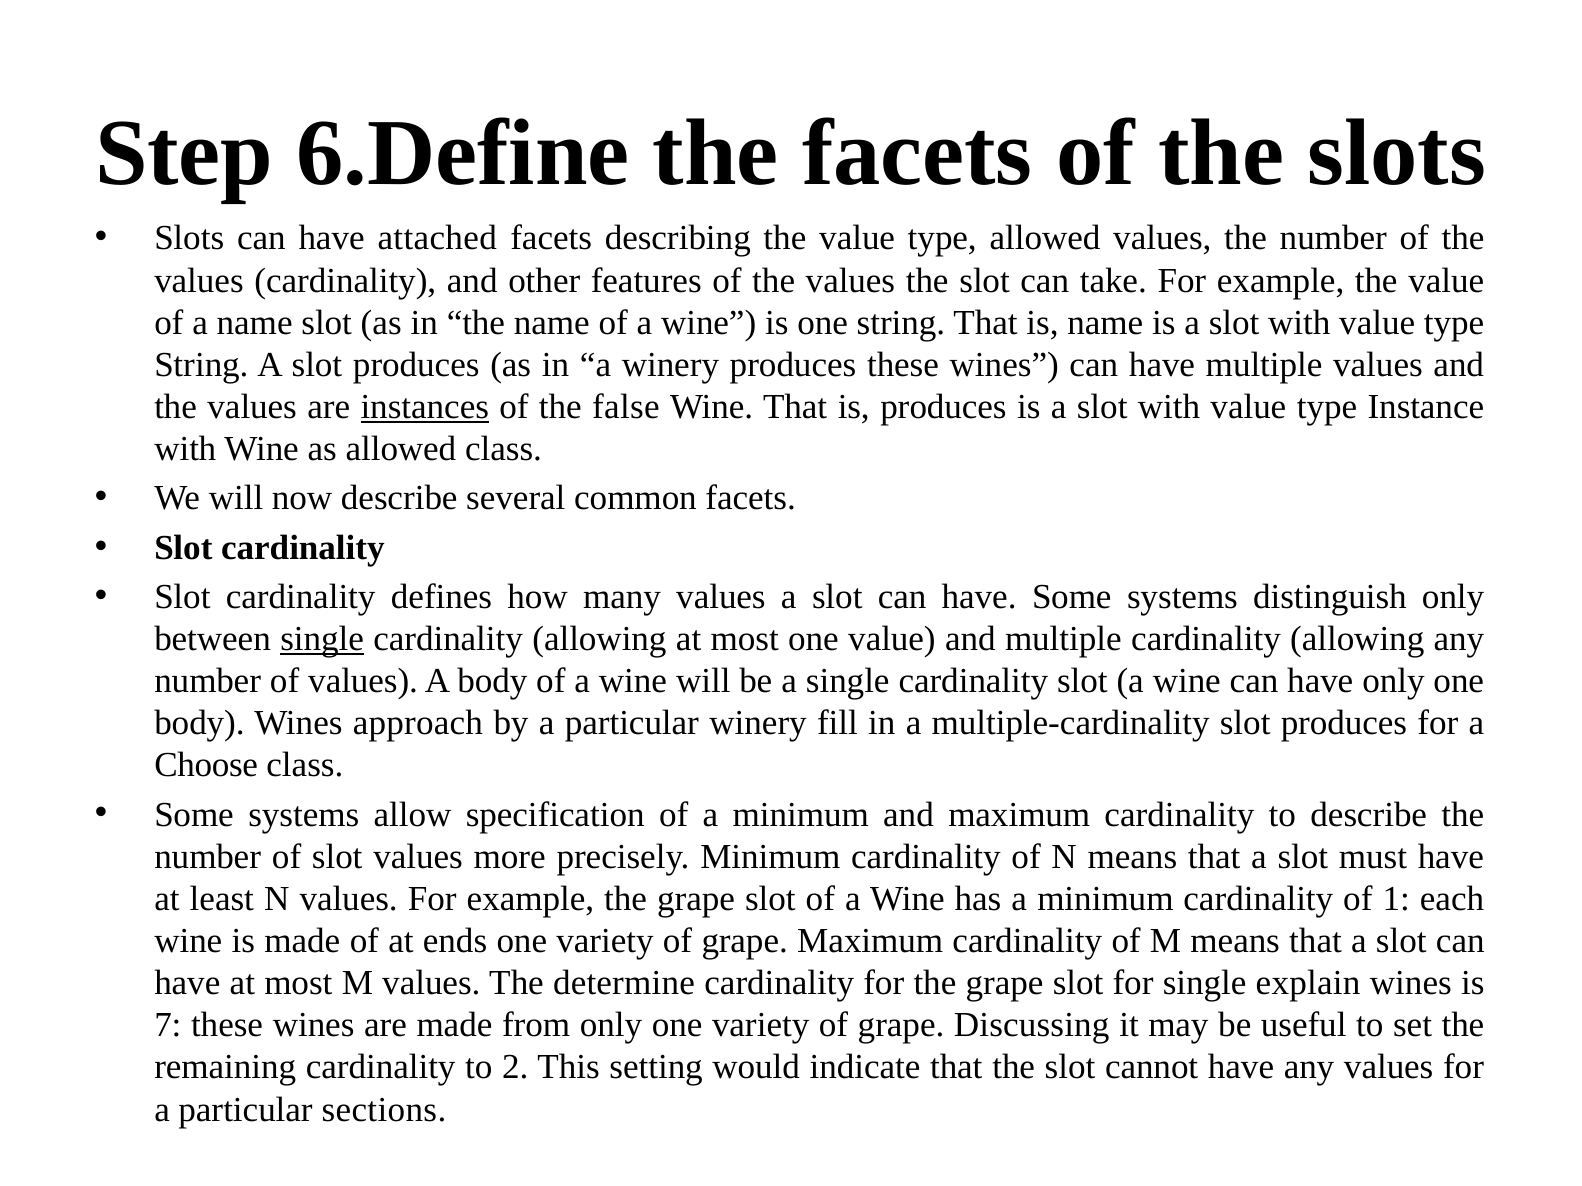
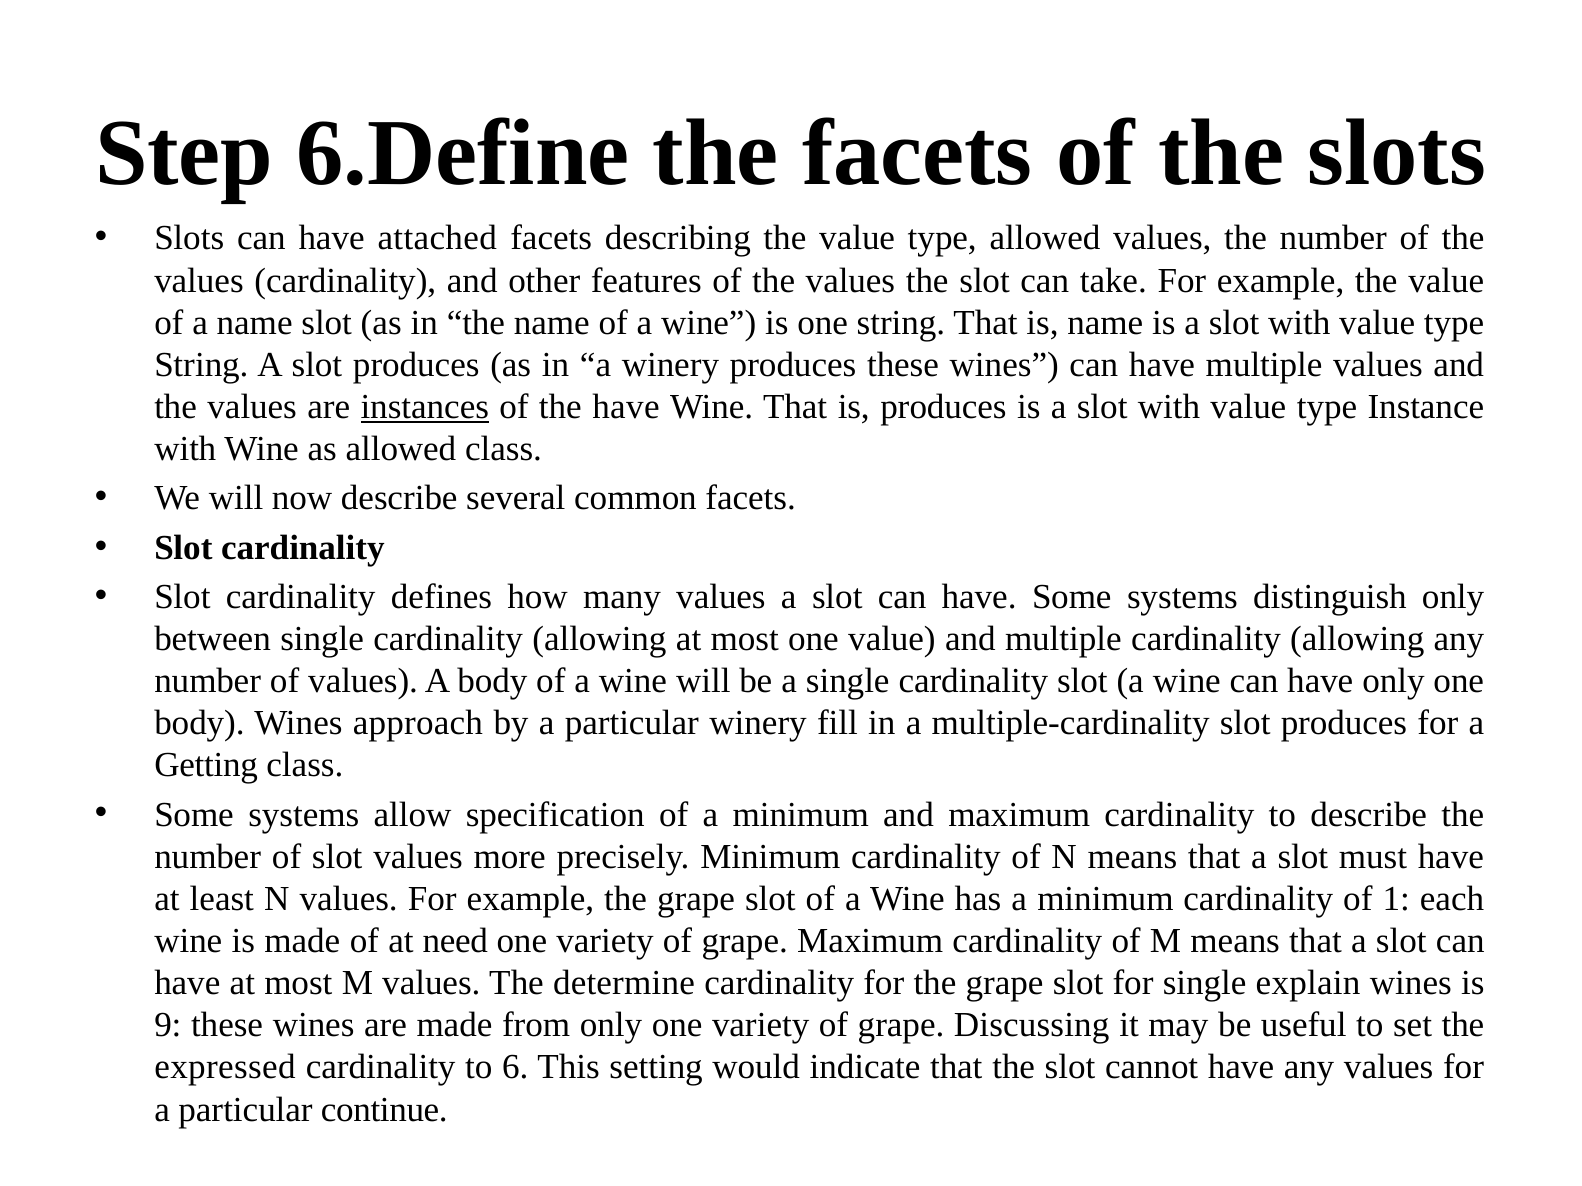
the false: false -> have
single at (322, 639) underline: present -> none
Choose: Choose -> Getting
ends: ends -> need
7: 7 -> 9
remaining: remaining -> expressed
2: 2 -> 6
sections: sections -> continue
